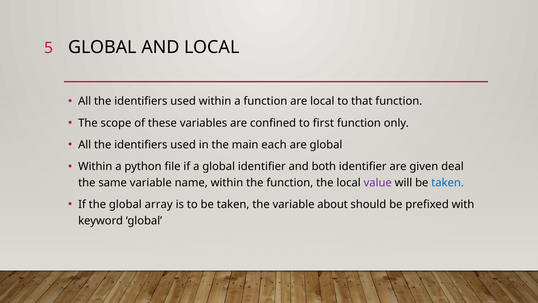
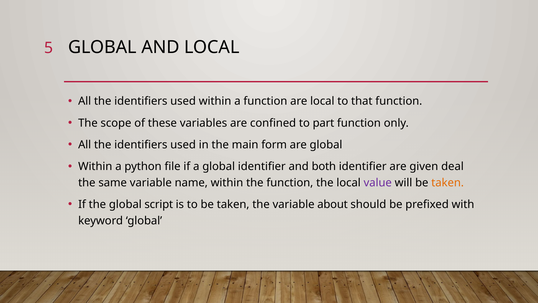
first: first -> part
each: each -> form
taken at (448, 183) colour: blue -> orange
array: array -> script
